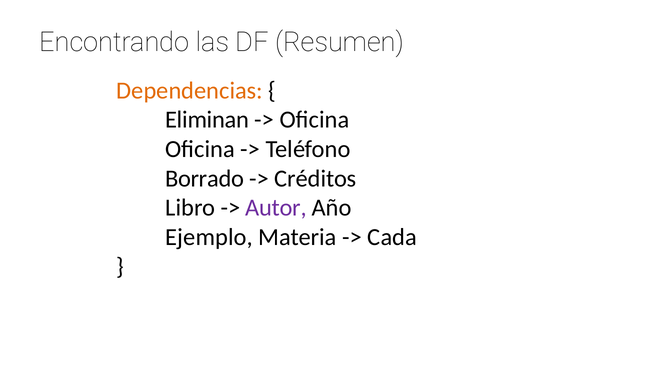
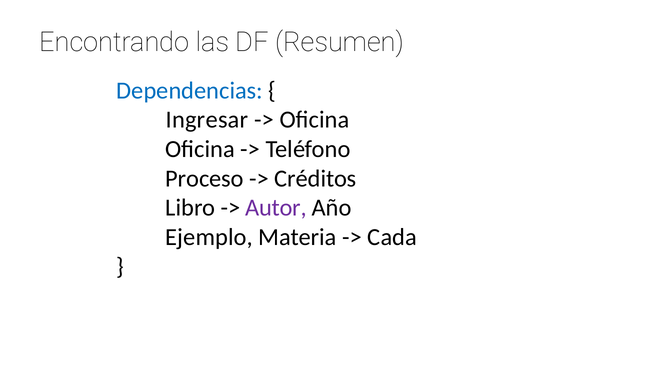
Dependencias colour: orange -> blue
Eliminan: Eliminan -> Ingresar
Borrado: Borrado -> Proceso
